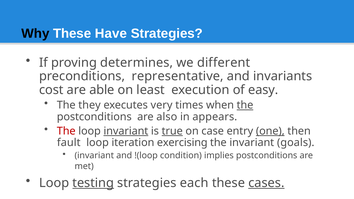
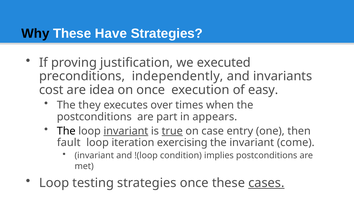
determines: determines -> justification
different: different -> executed
representative: representative -> independently
able: able -> idea
on least: least -> once
very: very -> over
the at (245, 105) underline: present -> none
also: also -> part
The at (66, 131) colour: red -> black
one underline: present -> none
goals: goals -> come
testing underline: present -> none
strategies each: each -> once
